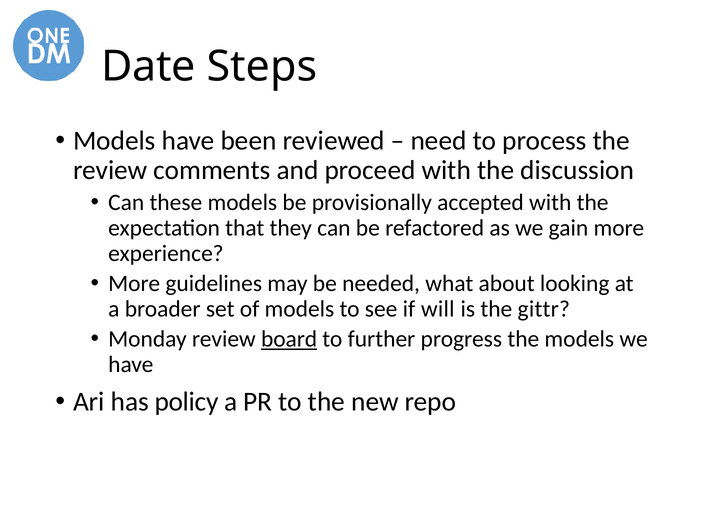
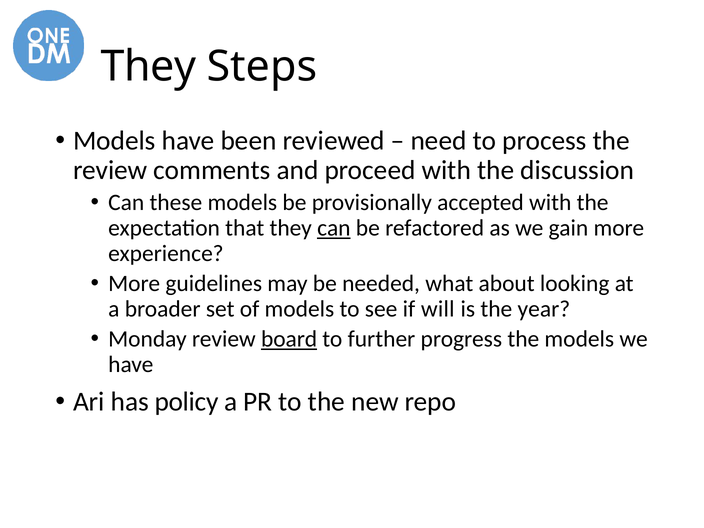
Date at (148, 67): Date -> They
can at (334, 228) underline: none -> present
gittr: gittr -> year
